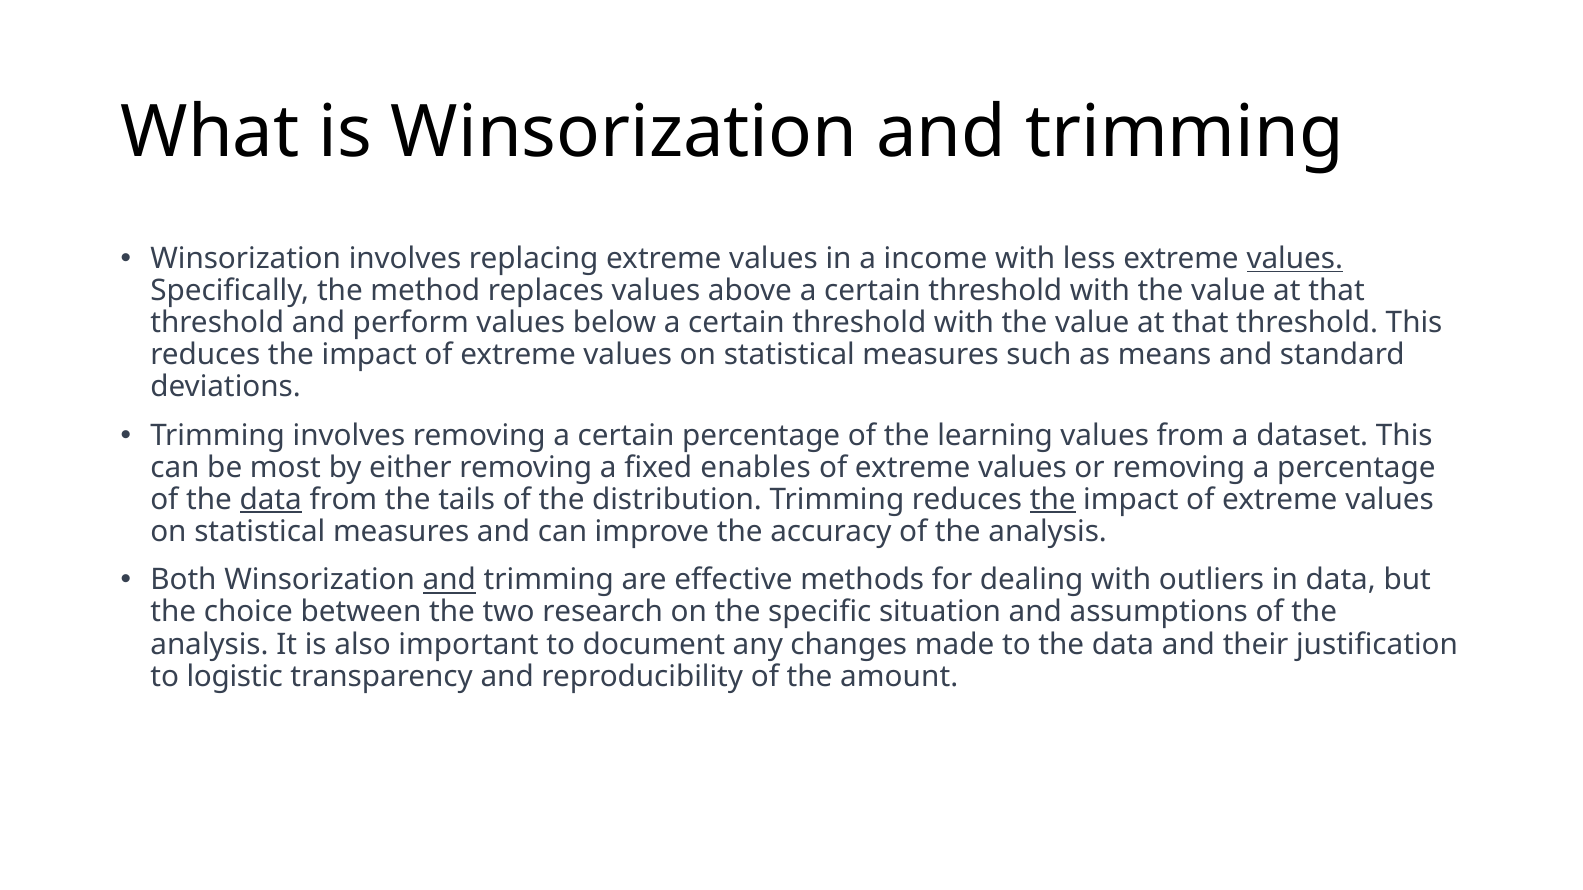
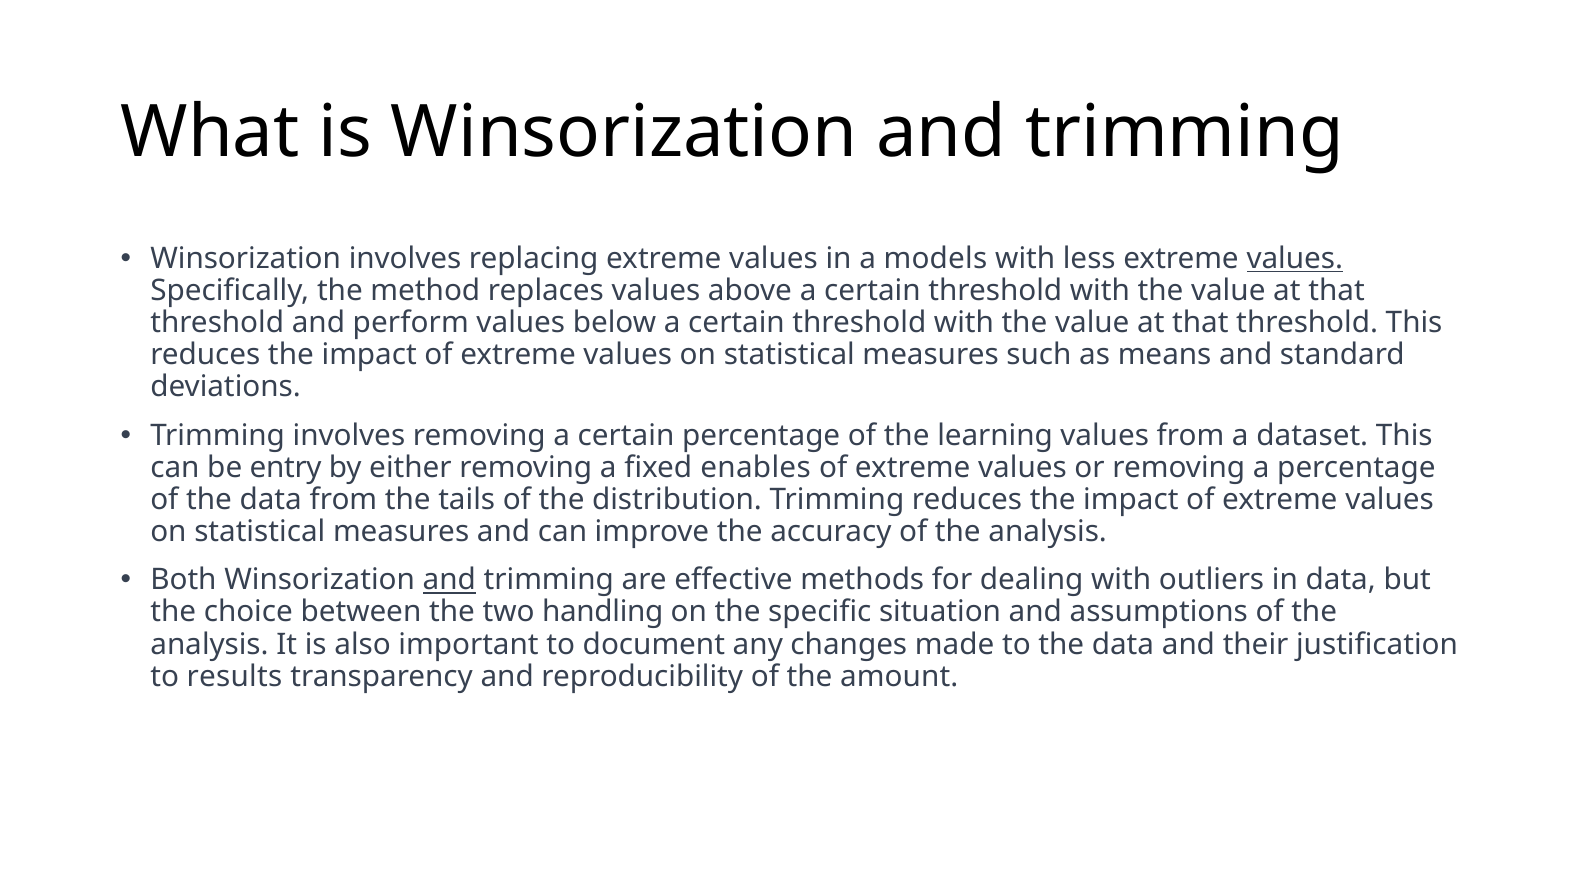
income: income -> models
most: most -> entry
data at (271, 500) underline: present -> none
the at (1053, 500) underline: present -> none
research: research -> handling
logistic: logistic -> results
